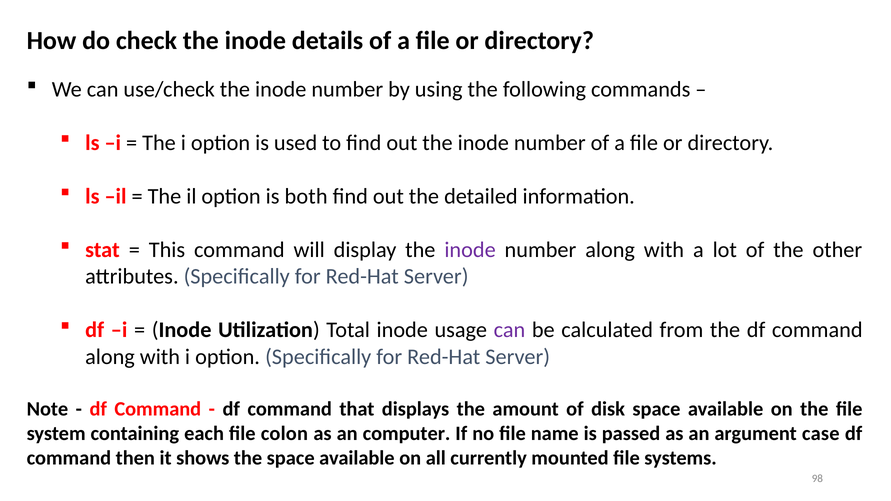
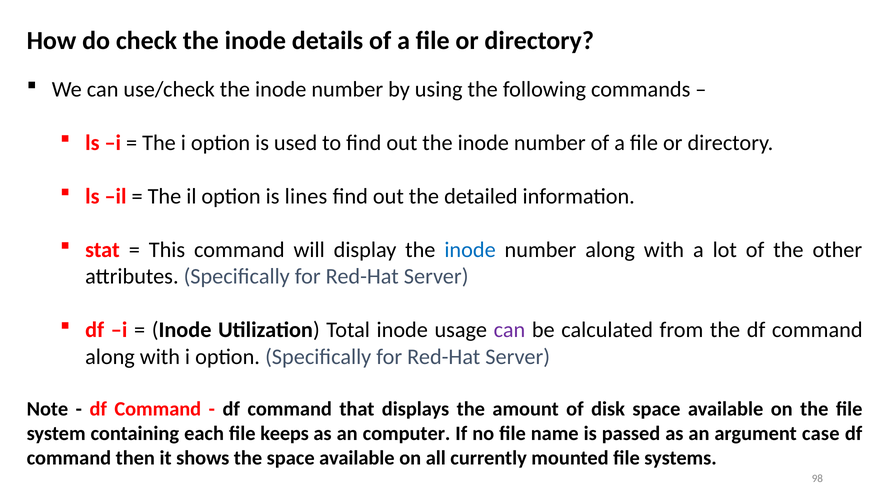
both: both -> lines
inode at (470, 250) colour: purple -> blue
colon: colon -> keeps
